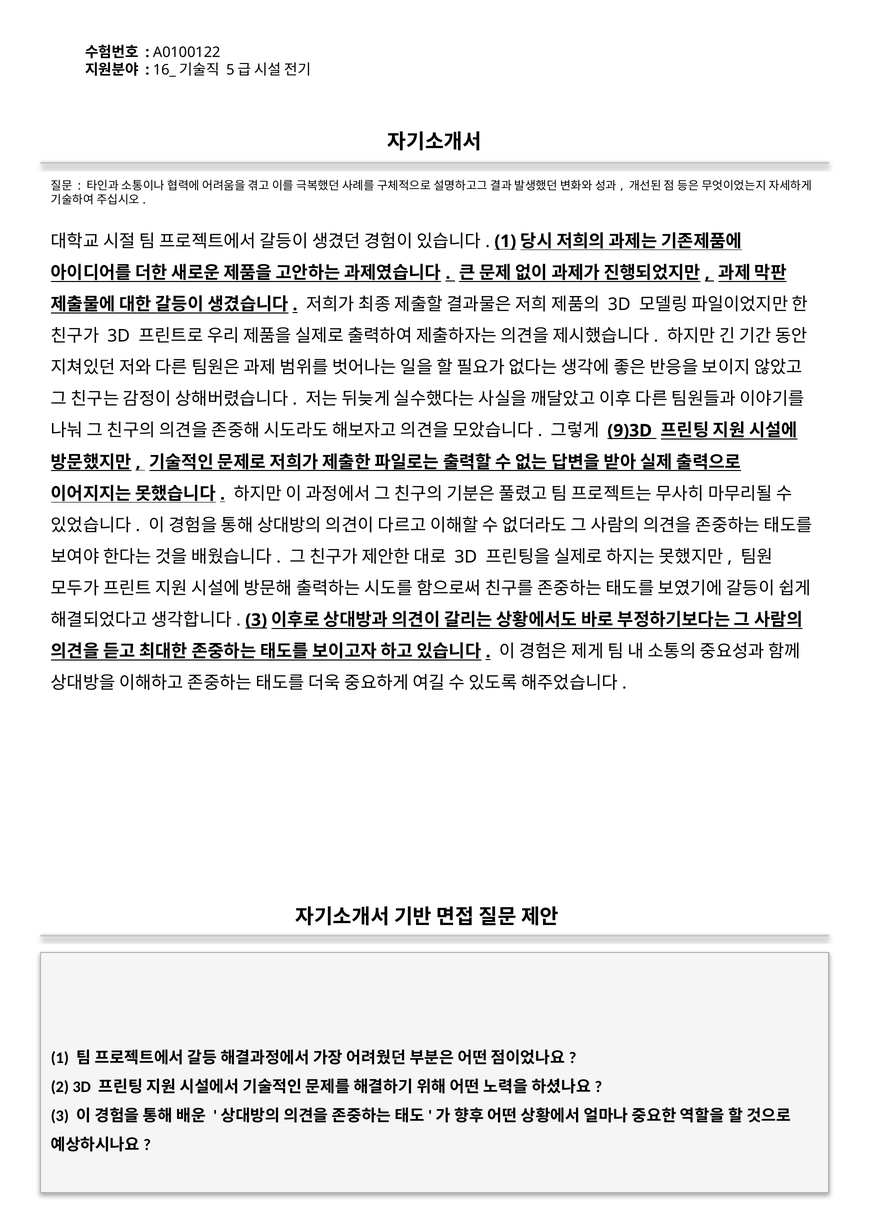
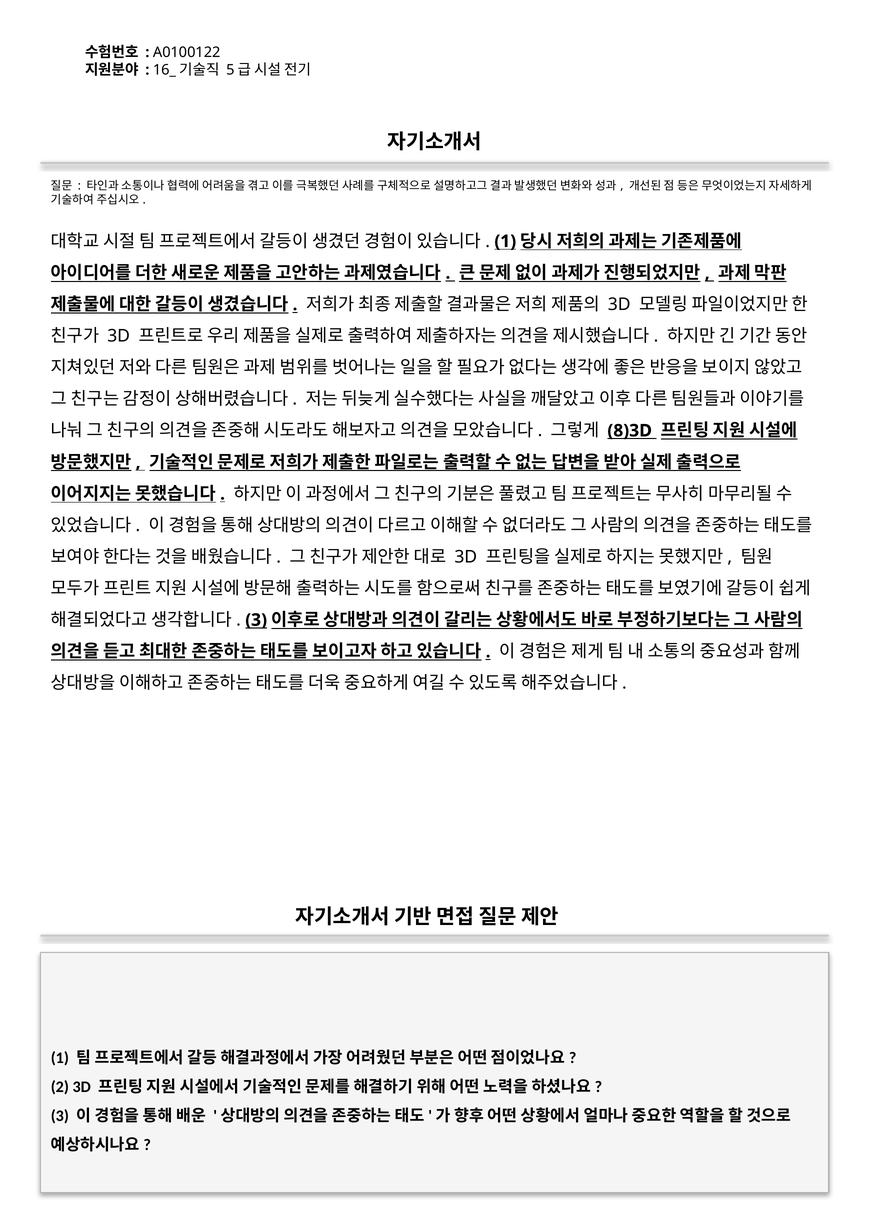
9)3D: 9)3D -> 8)3D
